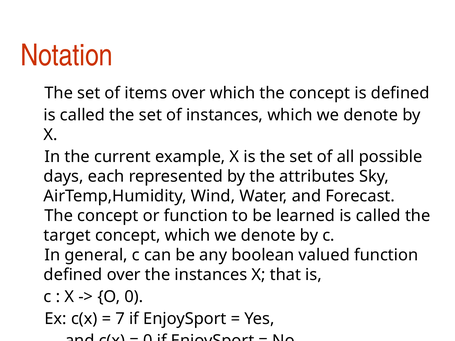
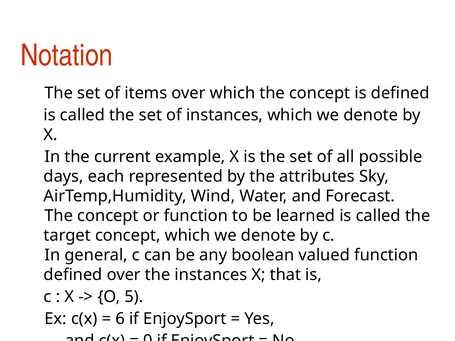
O 0: 0 -> 5
7: 7 -> 6
